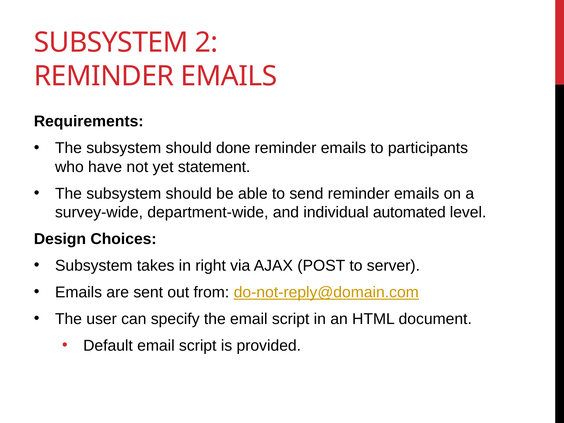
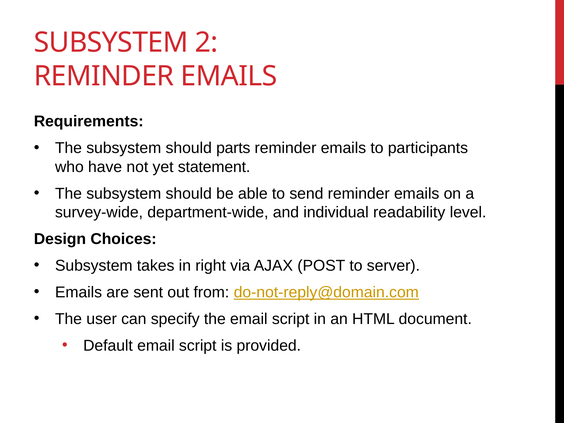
done: done -> parts
automated: automated -> readability
